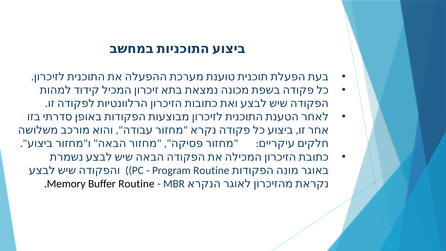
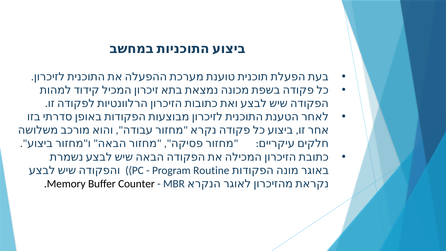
Buffer Routine: Routine -> Counter
